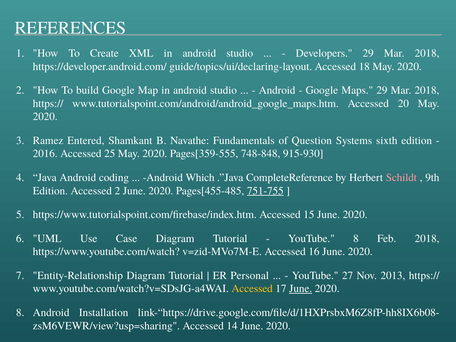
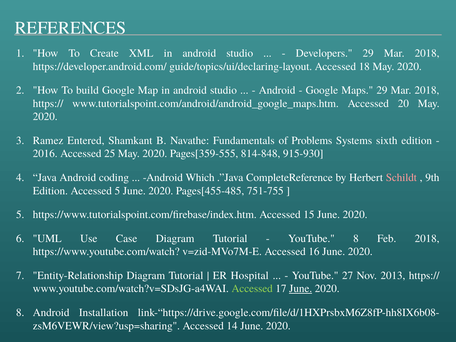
Question: Question -> Problems
748-848: 748-848 -> 814-848
Accessed 2: 2 -> 5
751-755 underline: present -> none
Personal: Personal -> Hospital
Accessed at (252, 289) colour: yellow -> light green
